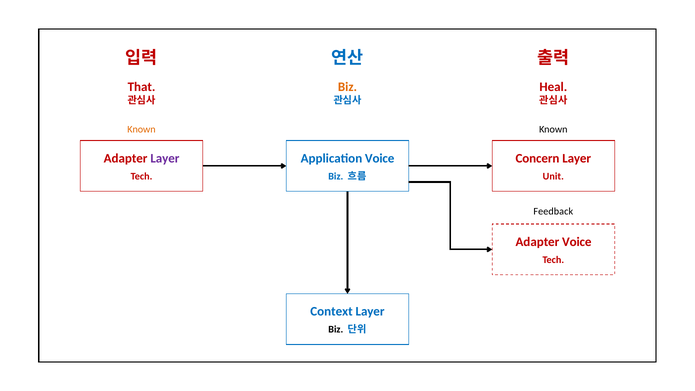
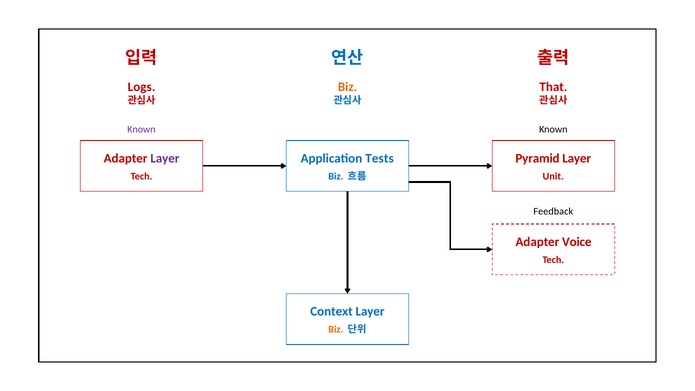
That: That -> Logs
Heal: Heal -> That
Known at (141, 130) colour: orange -> purple
Application Voice: Voice -> Tests
Concern: Concern -> Pyramid
Biz at (336, 330) colour: black -> orange
